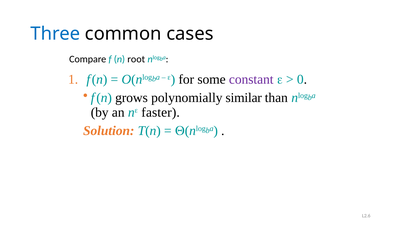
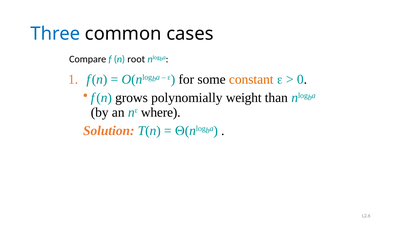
constant colour: purple -> orange
similar: similar -> weight
faster: faster -> where
